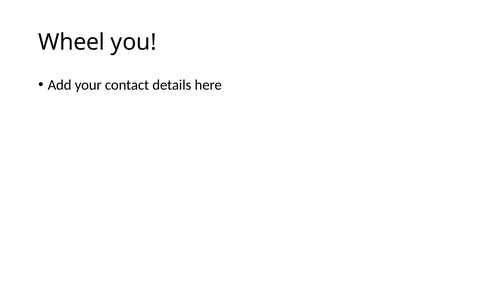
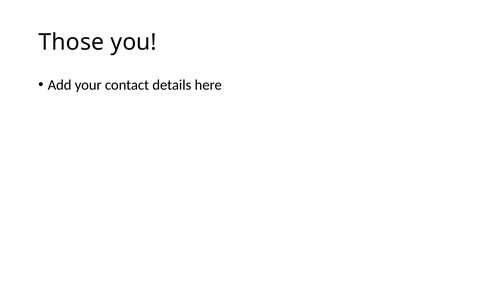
Wheel: Wheel -> Those
